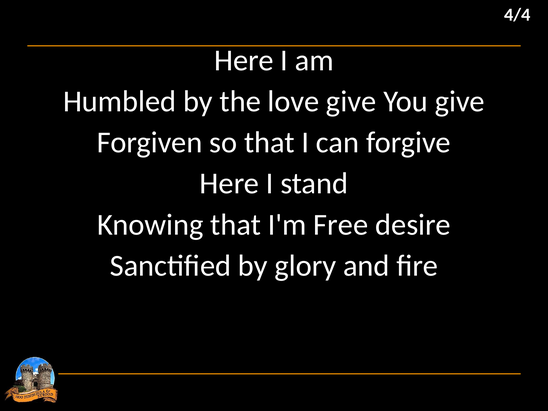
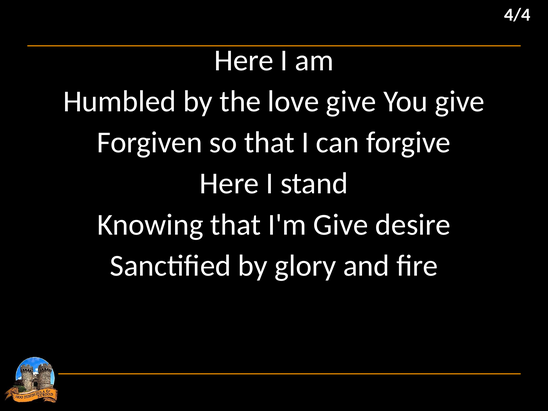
I'm Free: Free -> Give
